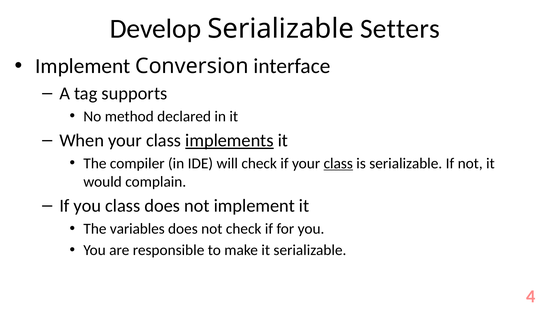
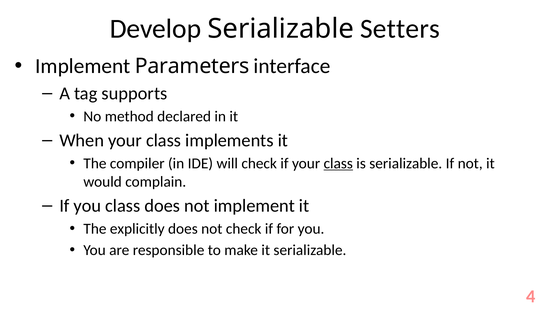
Conversion: Conversion -> Parameters
implements underline: present -> none
variables: variables -> explicitly
